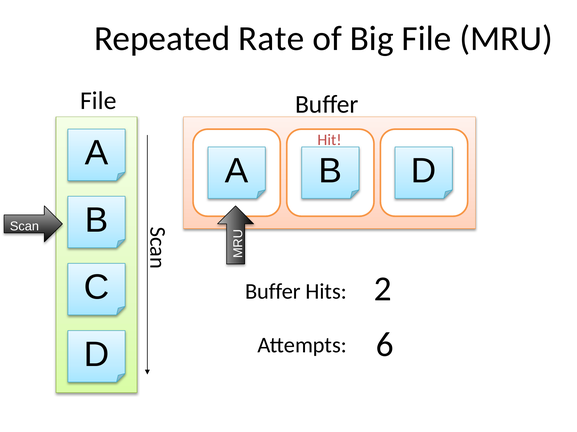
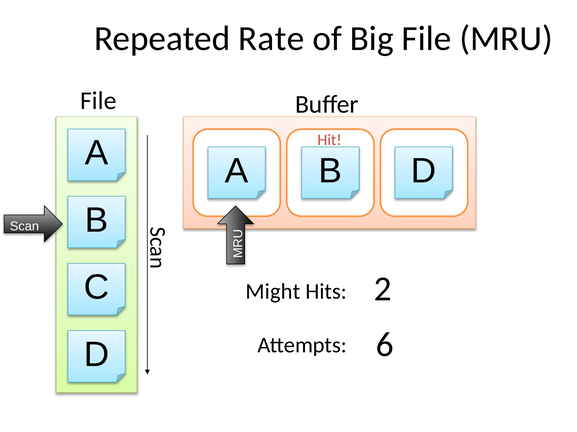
Buffer at (273, 292): Buffer -> Might
